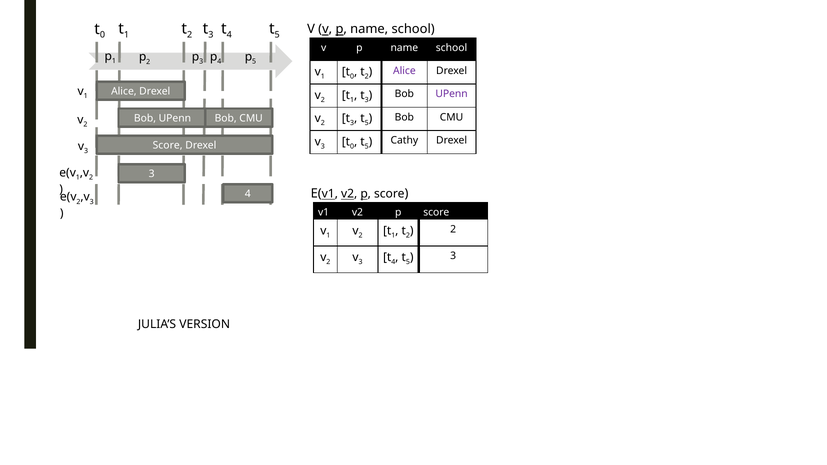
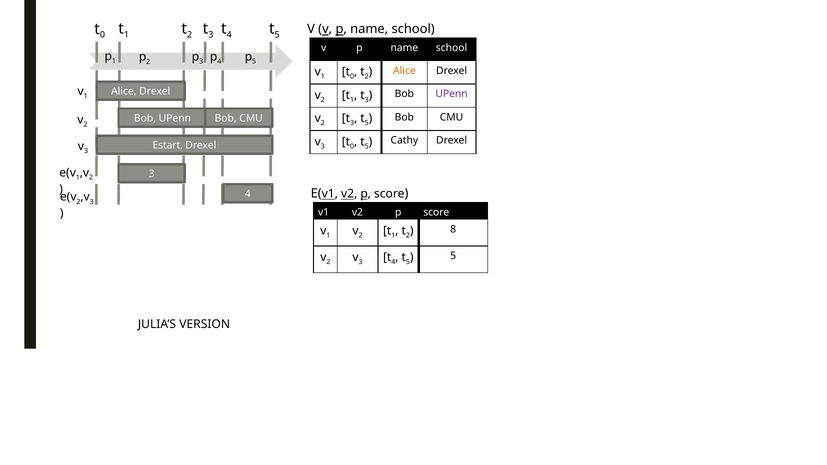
Alice at (404, 71) colour: purple -> orange
Score at (168, 145): Score -> Estart
2 at (453, 229): 2 -> 8
3 at (453, 256): 3 -> 5
